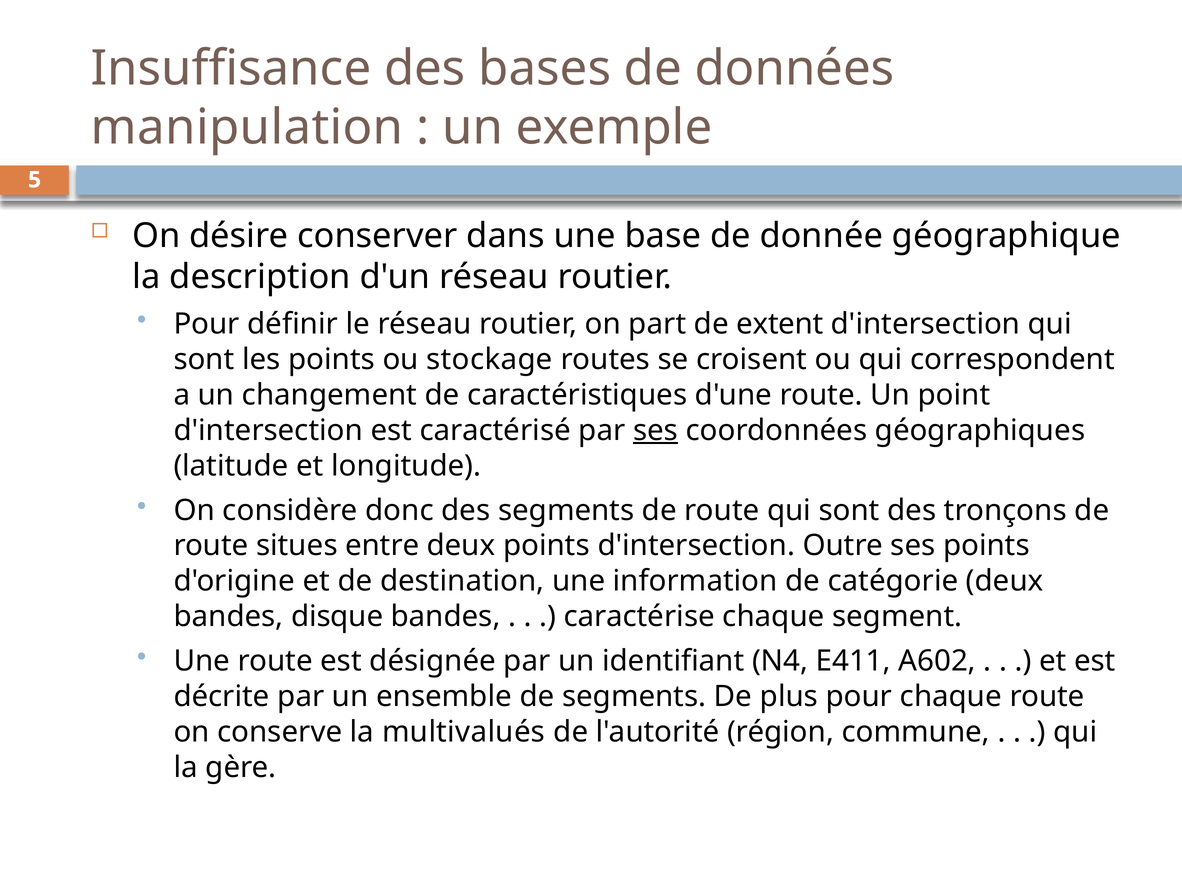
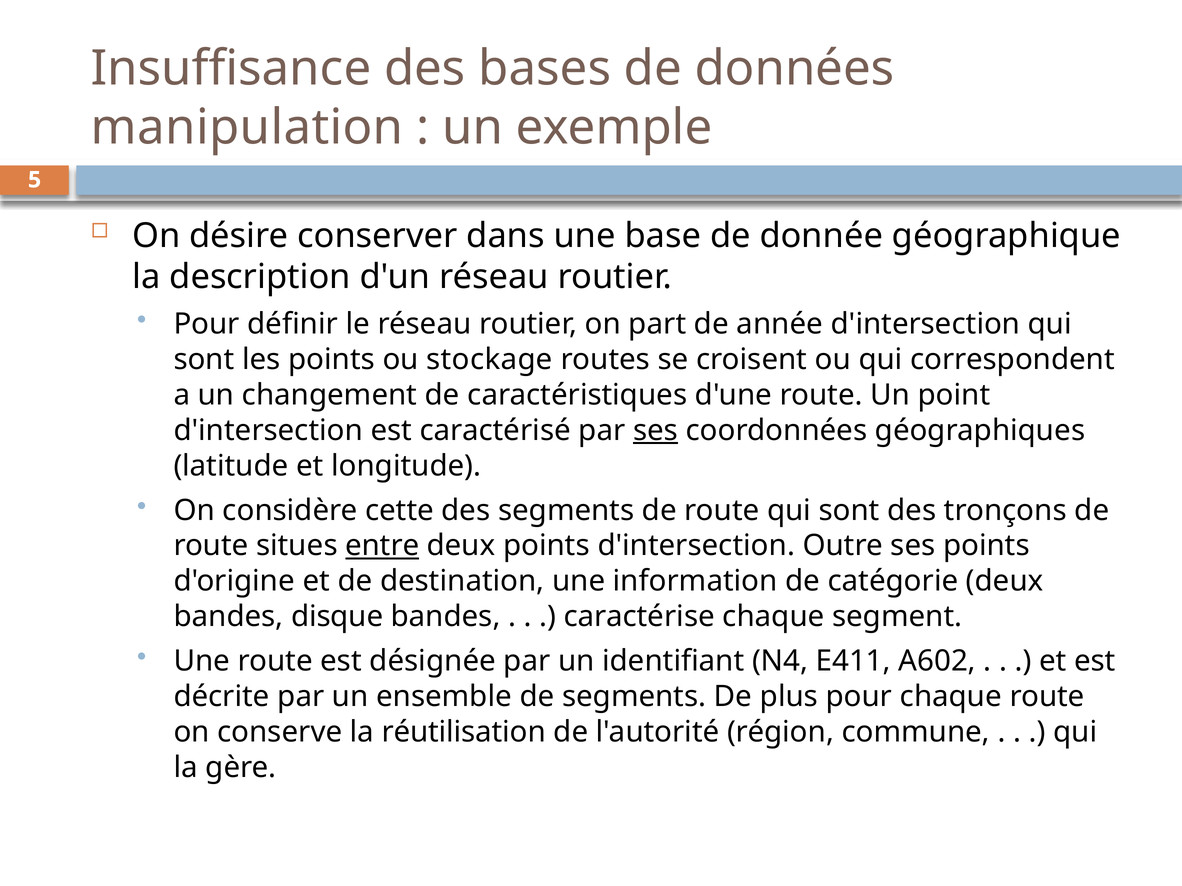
extent: extent -> année
donc: donc -> cette
entre underline: none -> present
multivalués: multivalués -> réutilisation
